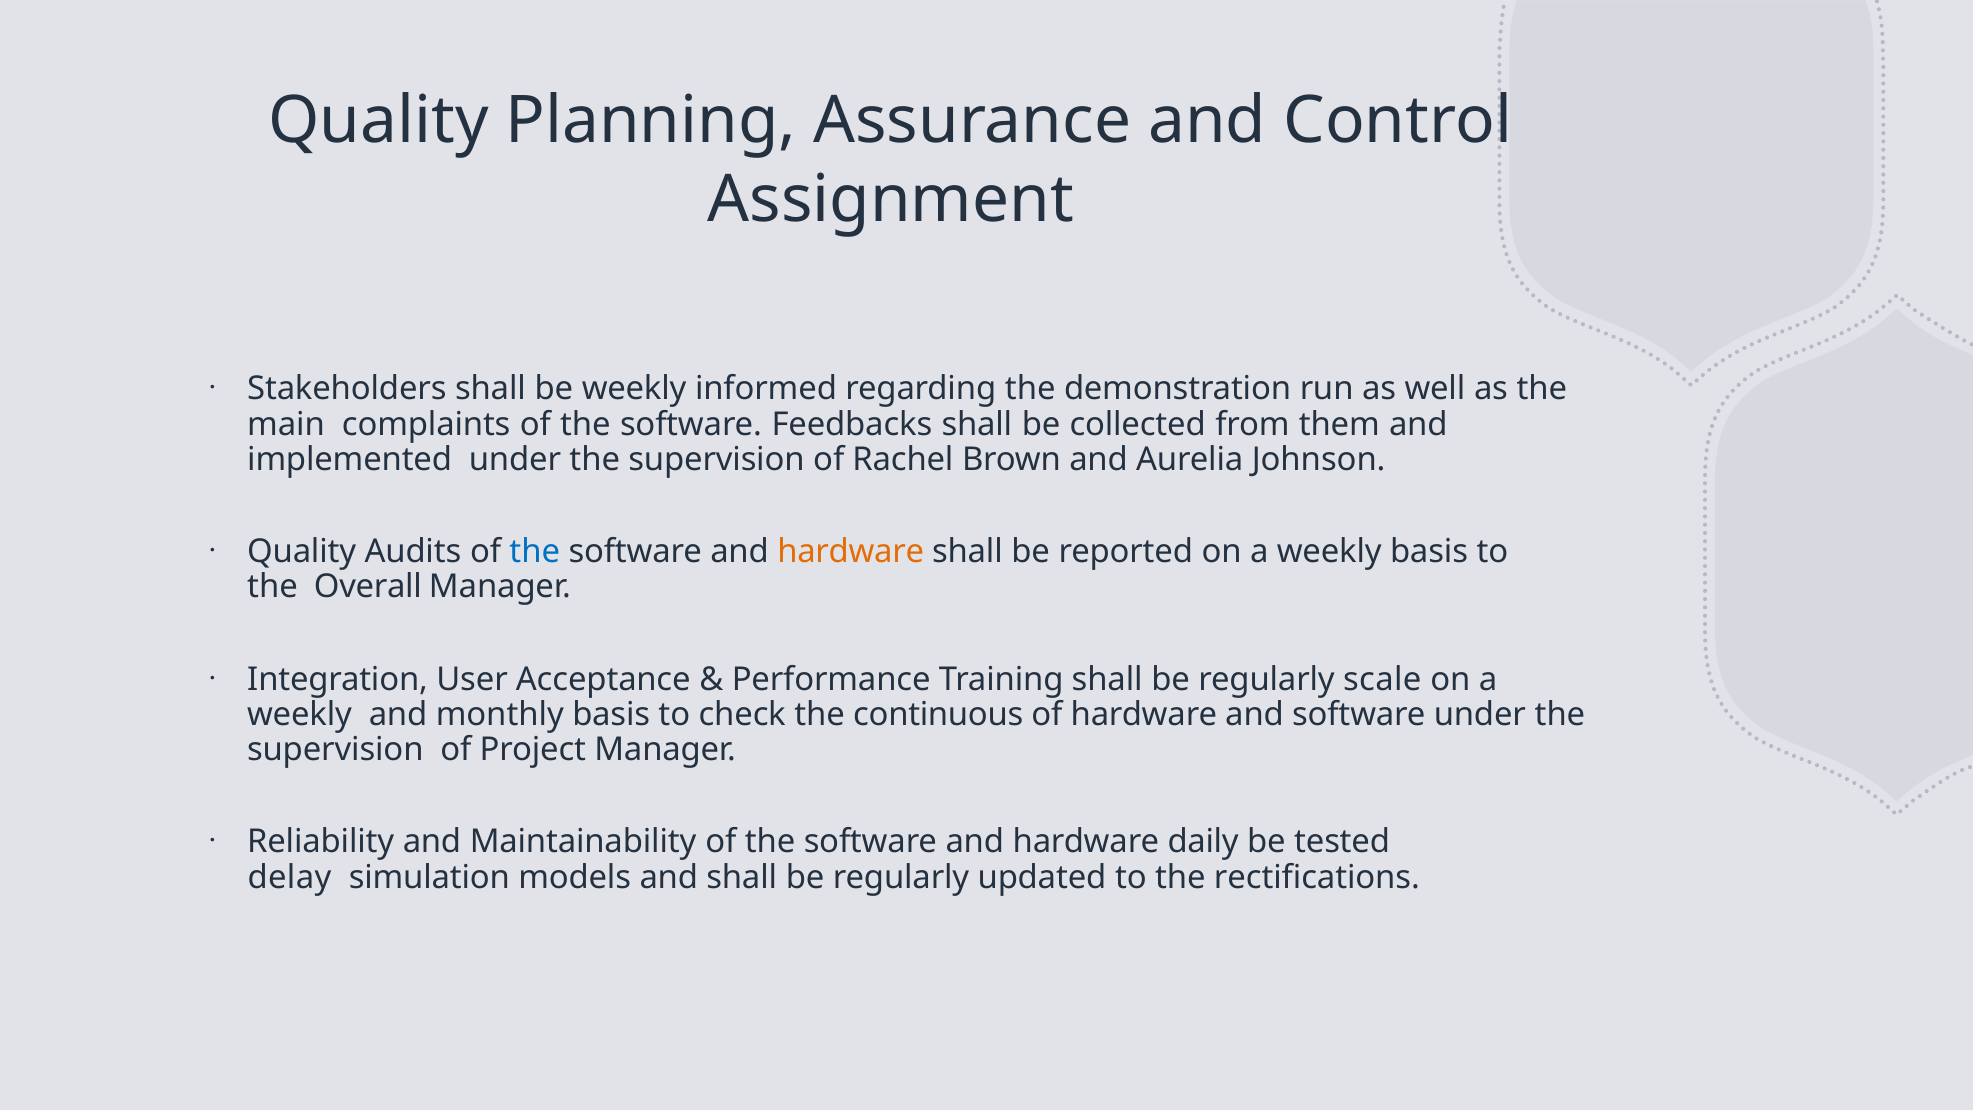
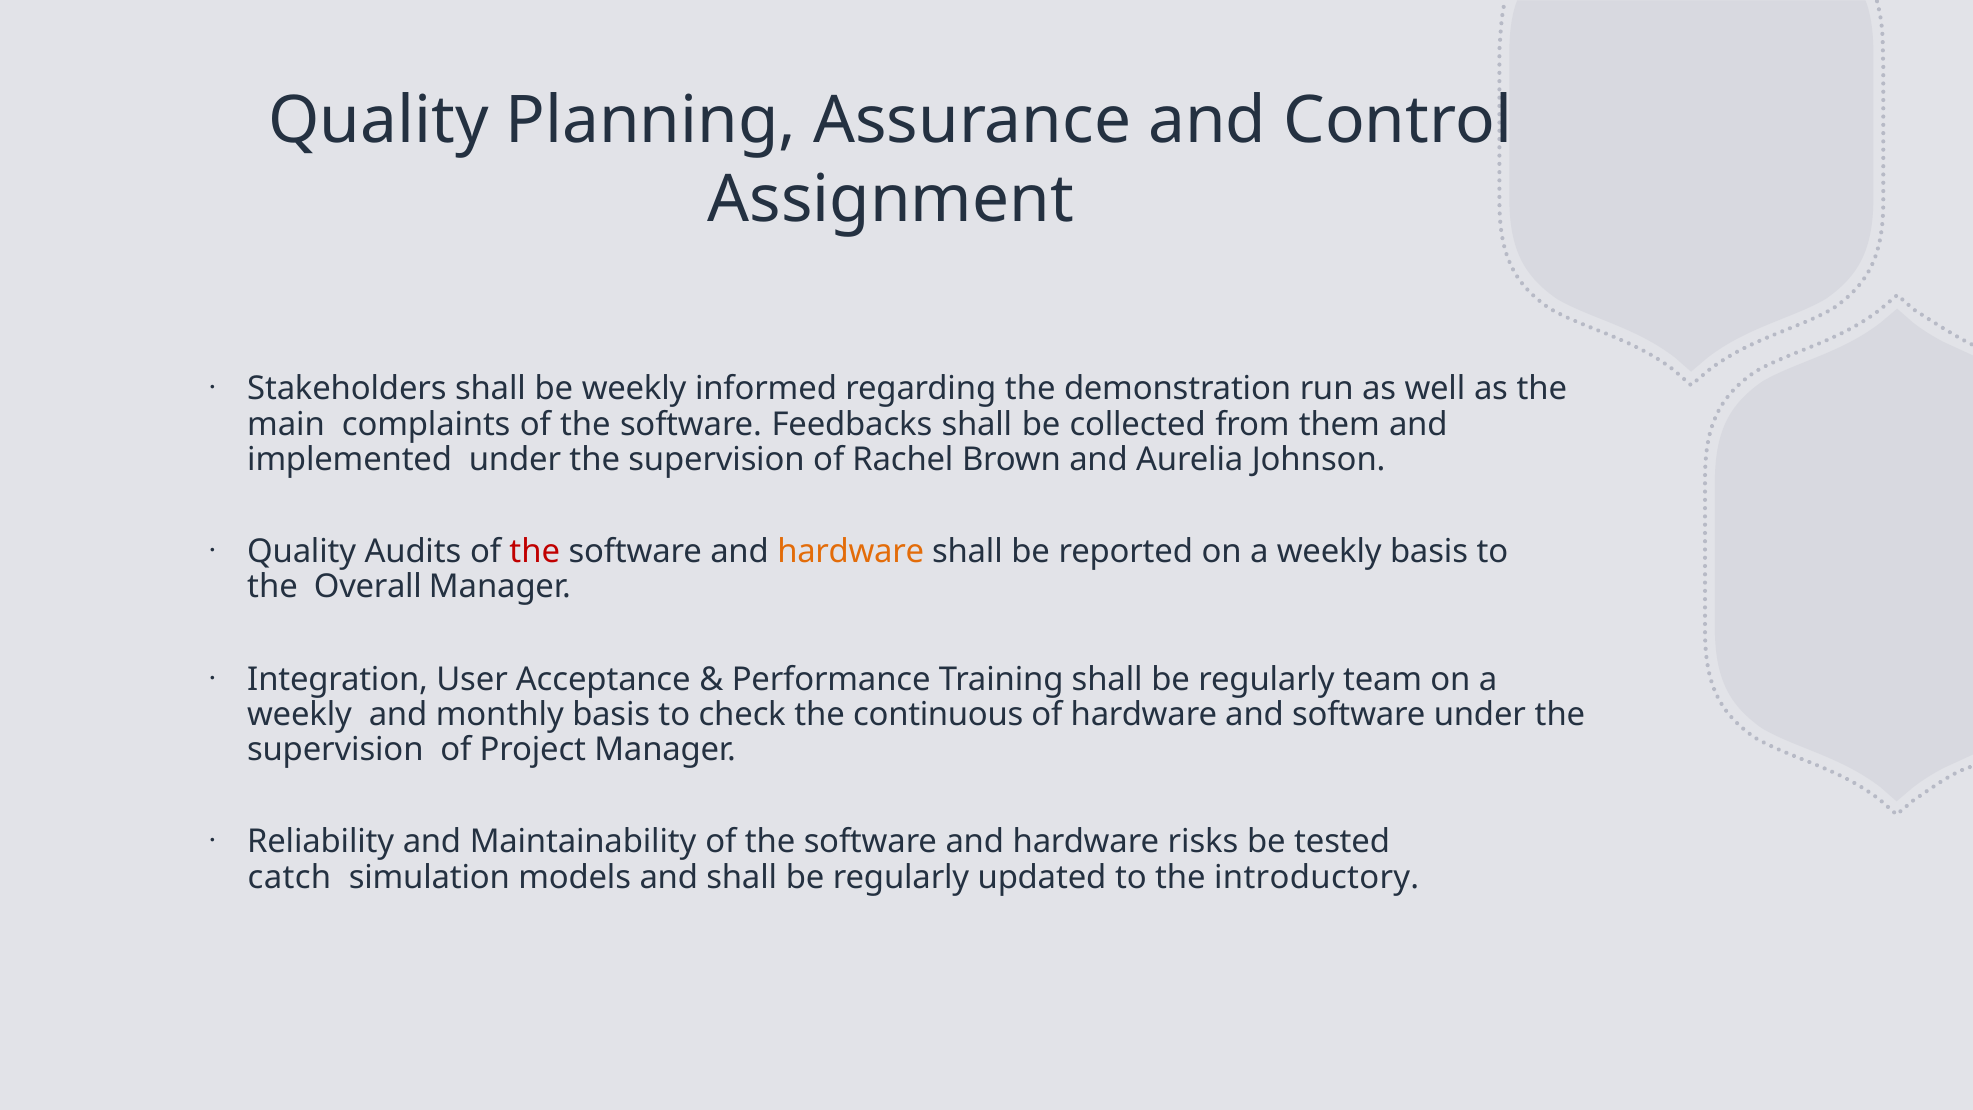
the at (535, 551) colour: blue -> red
scale: scale -> team
daily: daily -> risks
delay: delay -> catch
rectifications: rectifications -> introductory
